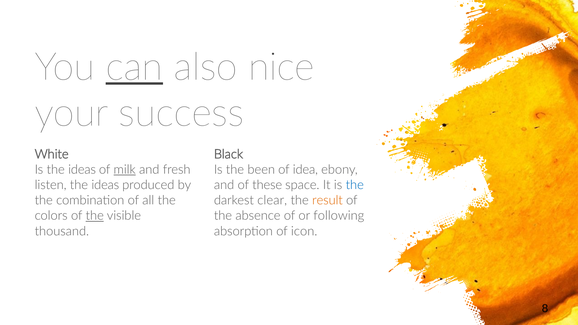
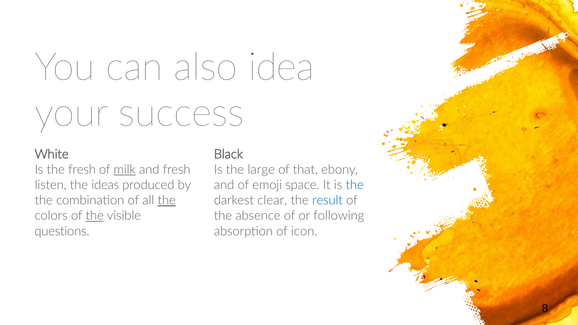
can underline: present -> none
nice: nice -> idea
Is the ideas: ideas -> fresh
been: been -> large
idea: idea -> that
these: these -> emoji
the at (167, 200) underline: none -> present
result colour: orange -> blue
thousand: thousand -> questions
